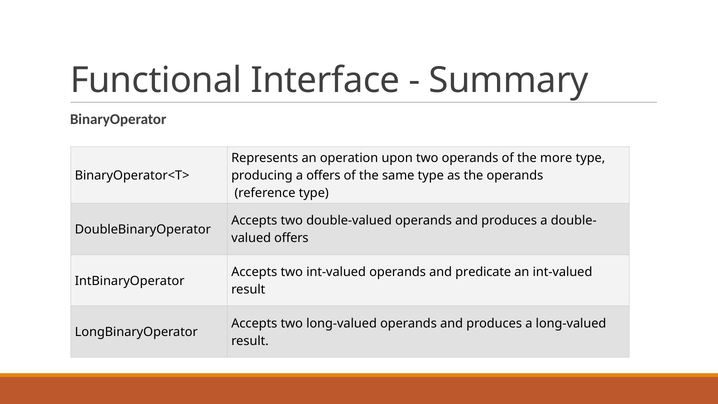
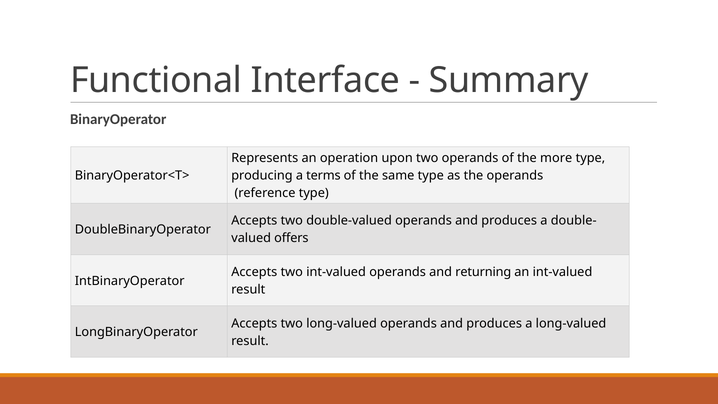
a offers: offers -> terms
predicate: predicate -> returning
